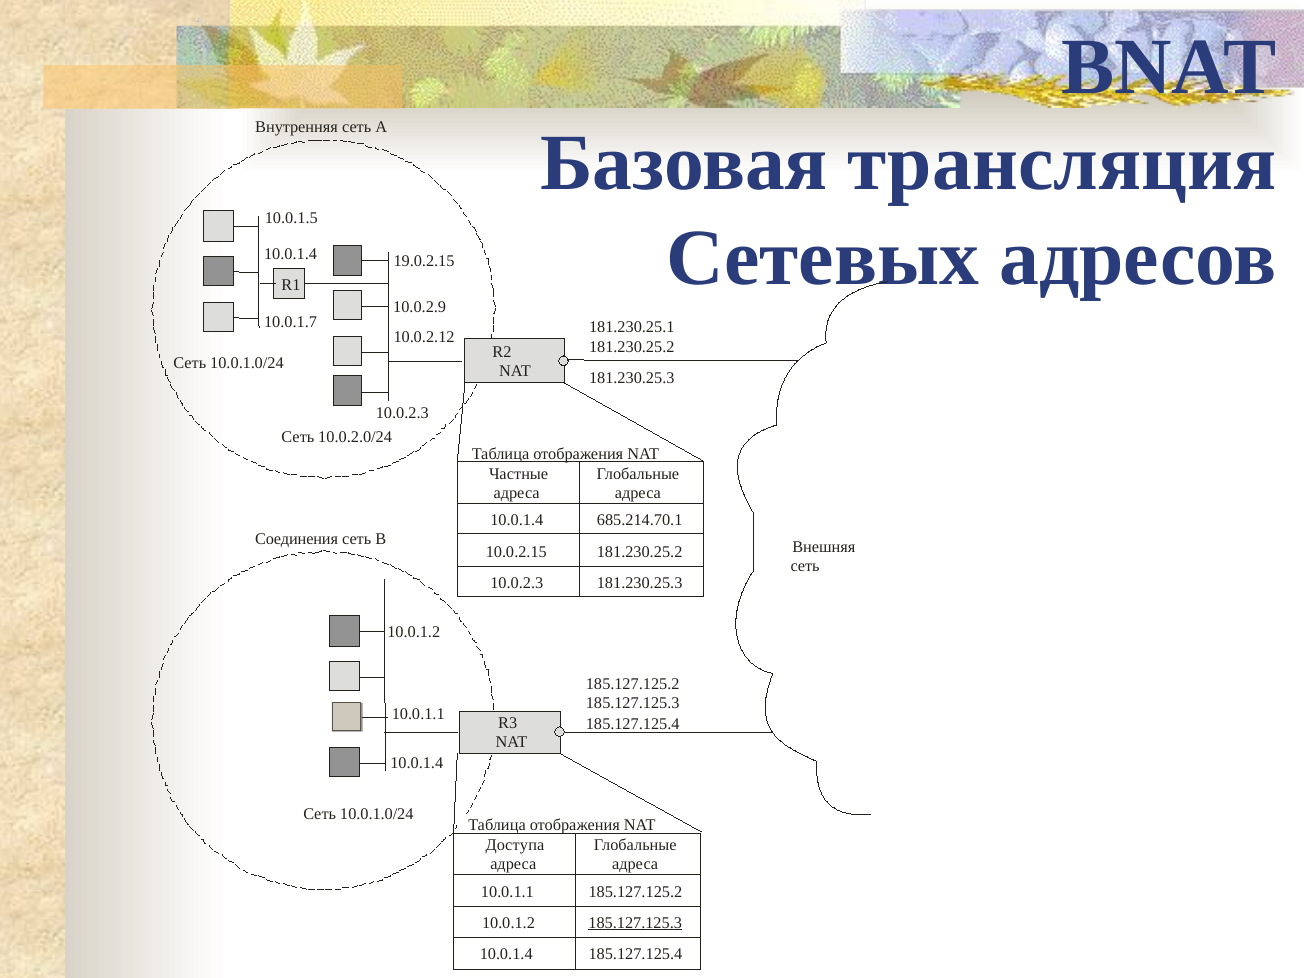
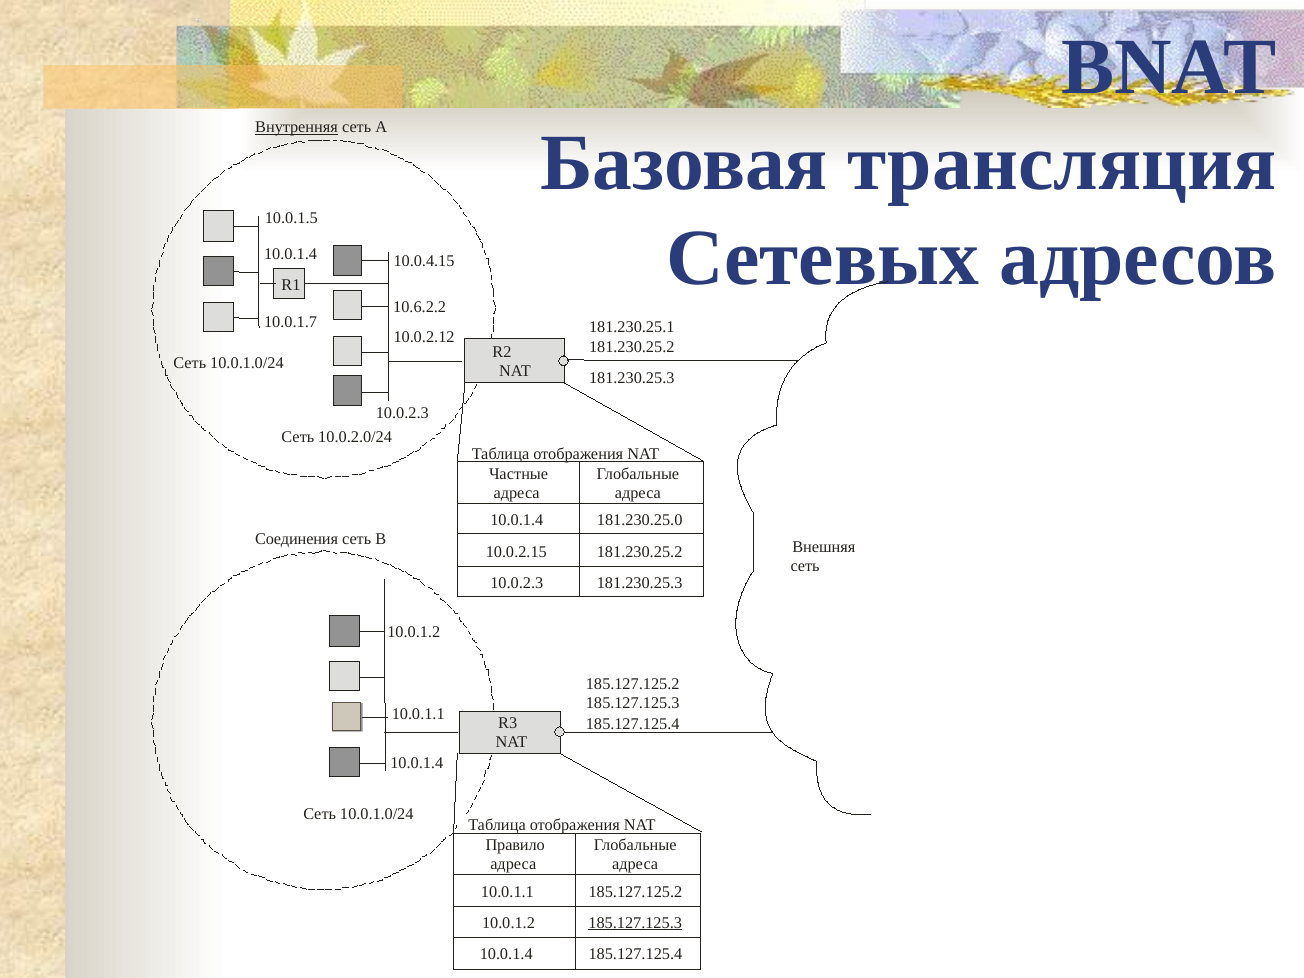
Внутренняя underline: none -> present
19.0.2.15: 19.0.2.15 -> 10.0.4.15
10.0.2.9: 10.0.2.9 -> 10.6.2.2
685.214.70.1: 685.214.70.1 -> 181.230.25.0
Доступа: Доступа -> Правило
